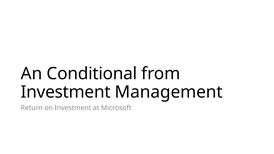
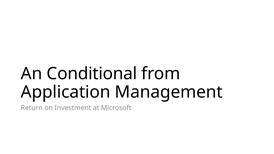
Investment at (66, 92): Investment -> Application
